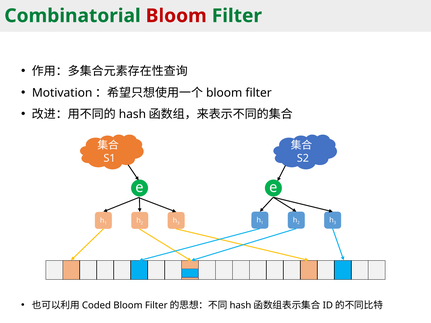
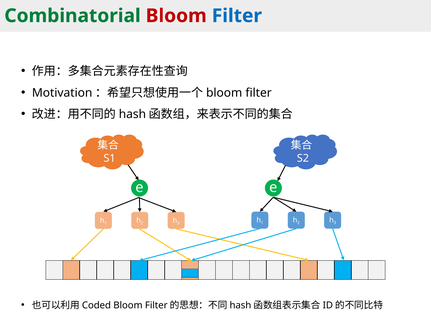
Filter at (237, 16) colour: green -> blue
